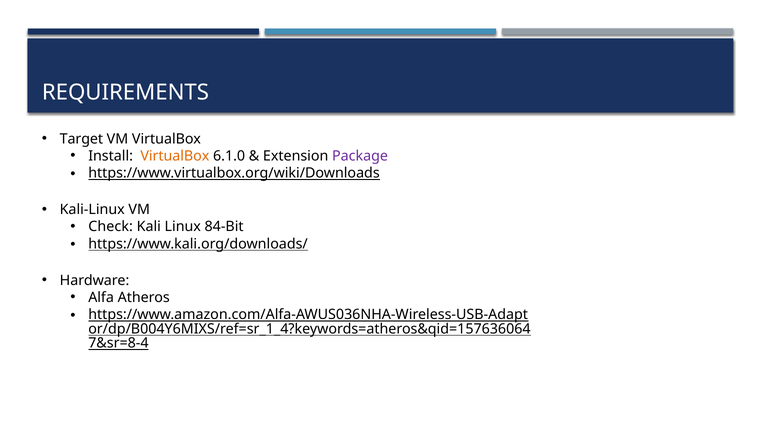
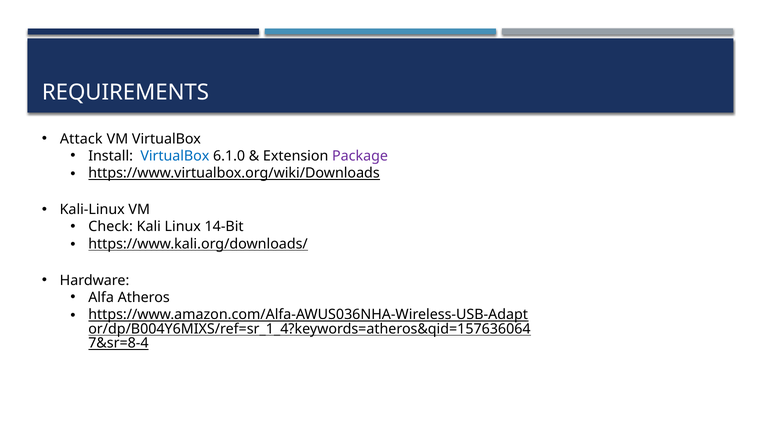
Target: Target -> Attack
VirtualBox at (175, 156) colour: orange -> blue
84-Bit: 84-Bit -> 14-Bit
